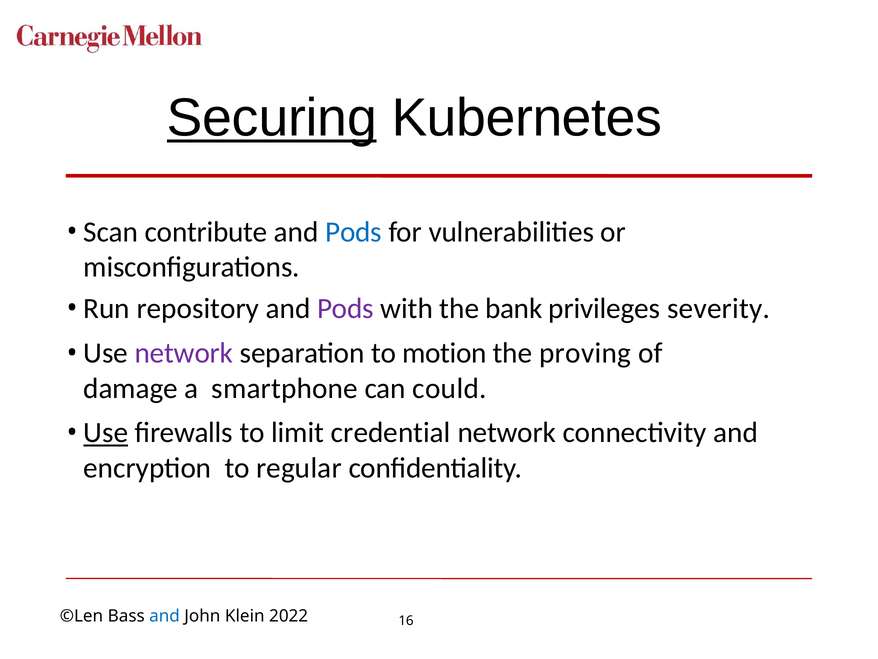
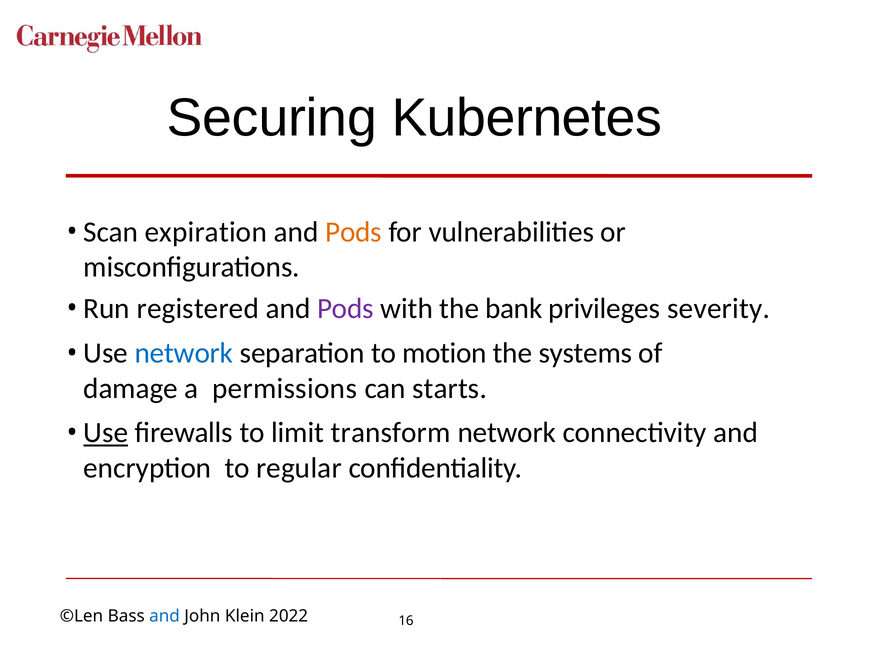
Securing underline: present -> none
contribute: contribute -> expiration
Pods at (354, 232) colour: blue -> orange
repository: repository -> registered
network at (184, 353) colour: purple -> blue
proving: proving -> systems
smartphone: smartphone -> permissions
could: could -> starts
credential: credential -> transform
